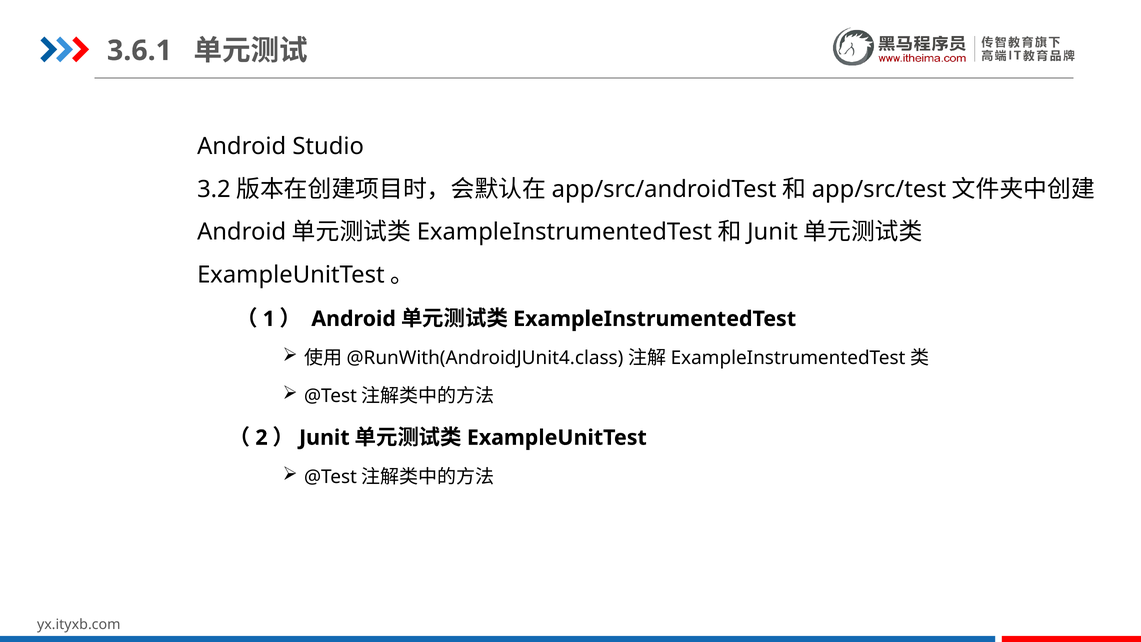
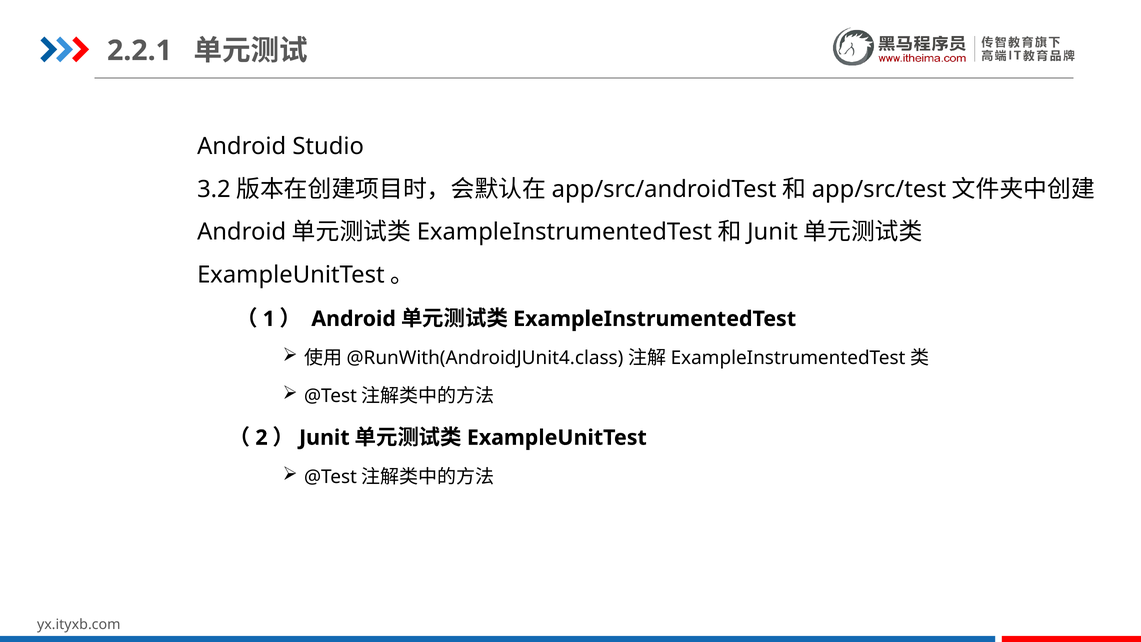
3.6.1: 3.6.1 -> 2.2.1
